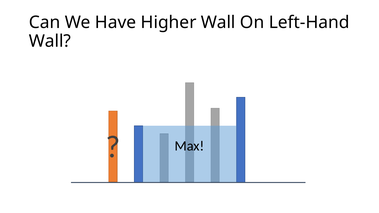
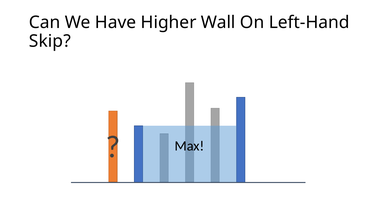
Wall at (50, 41): Wall -> Skip
